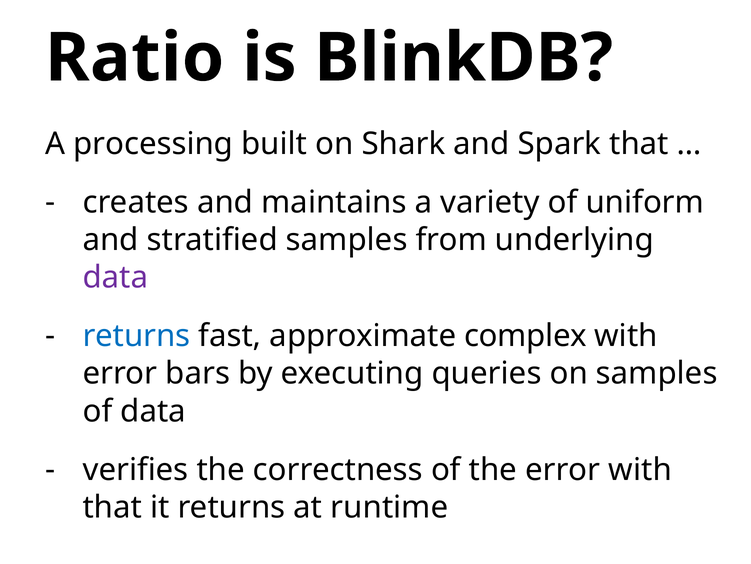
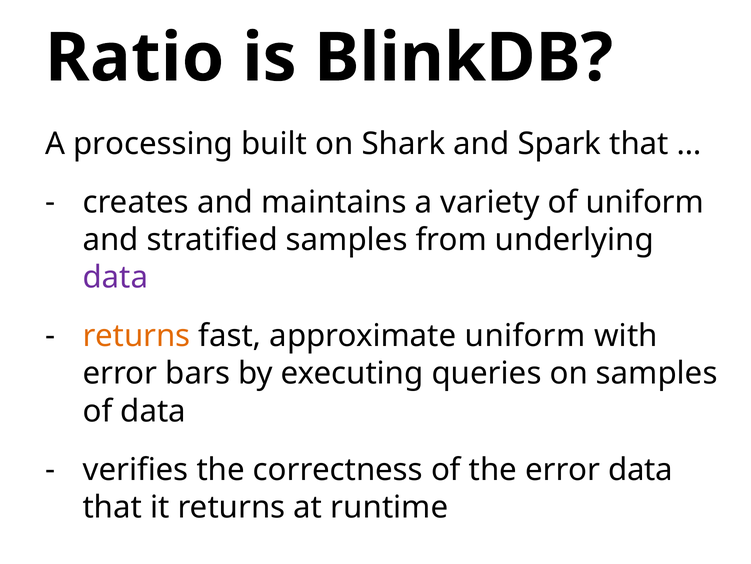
returns at (137, 336) colour: blue -> orange
approximate complex: complex -> uniform
error with: with -> data
